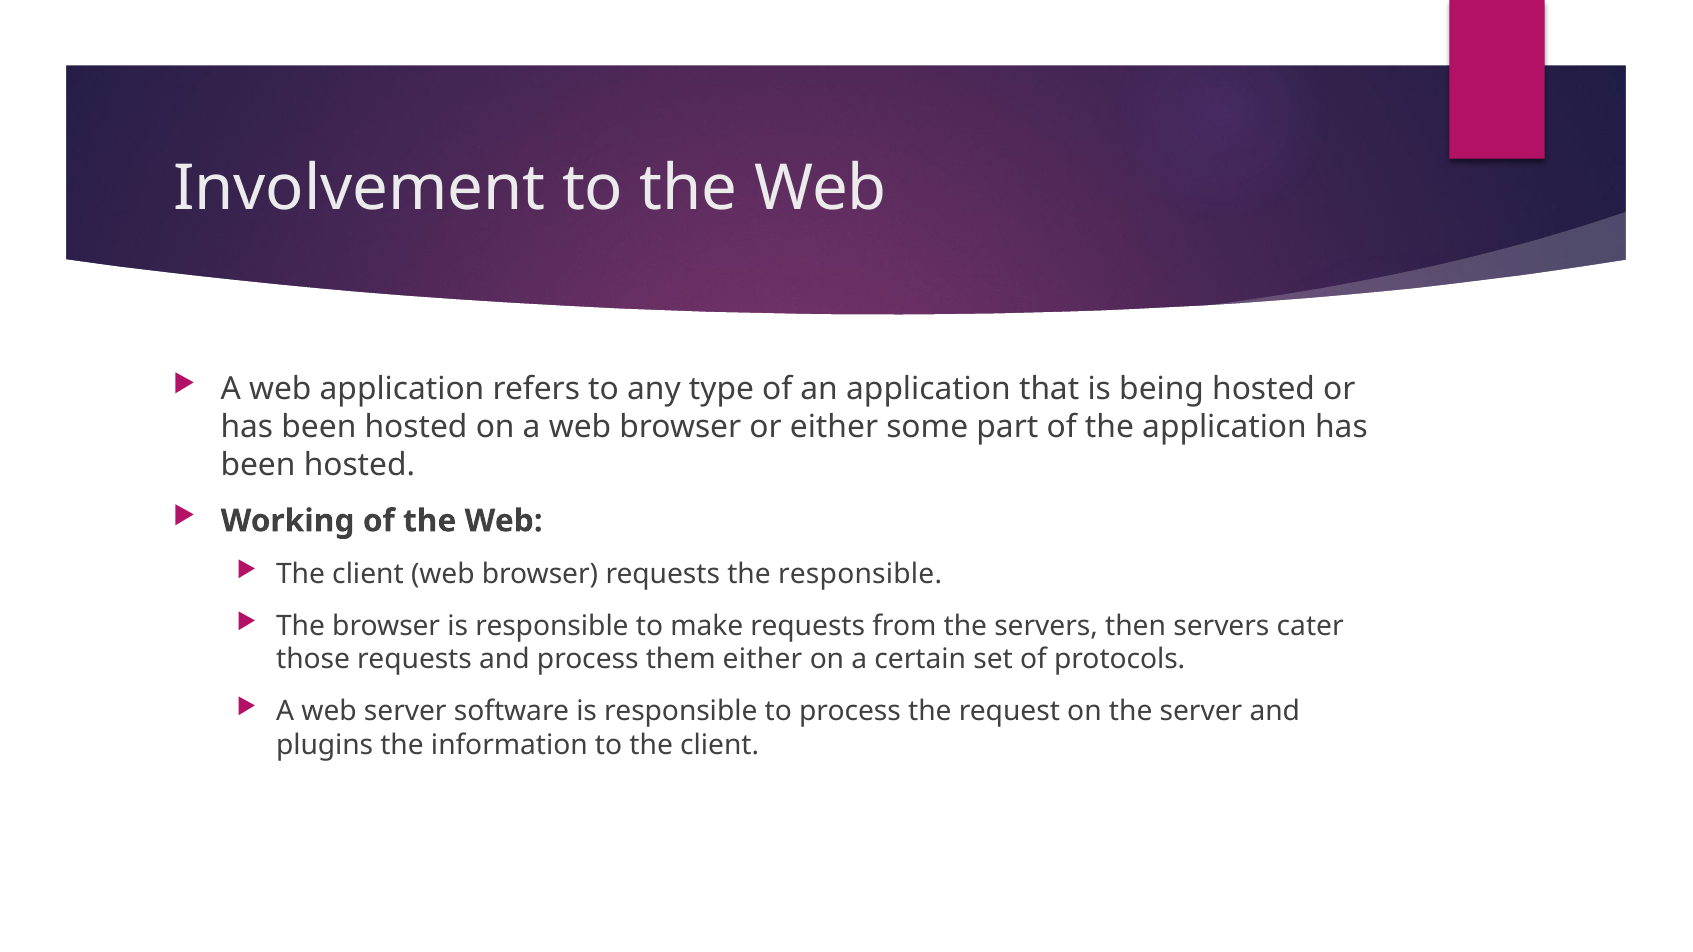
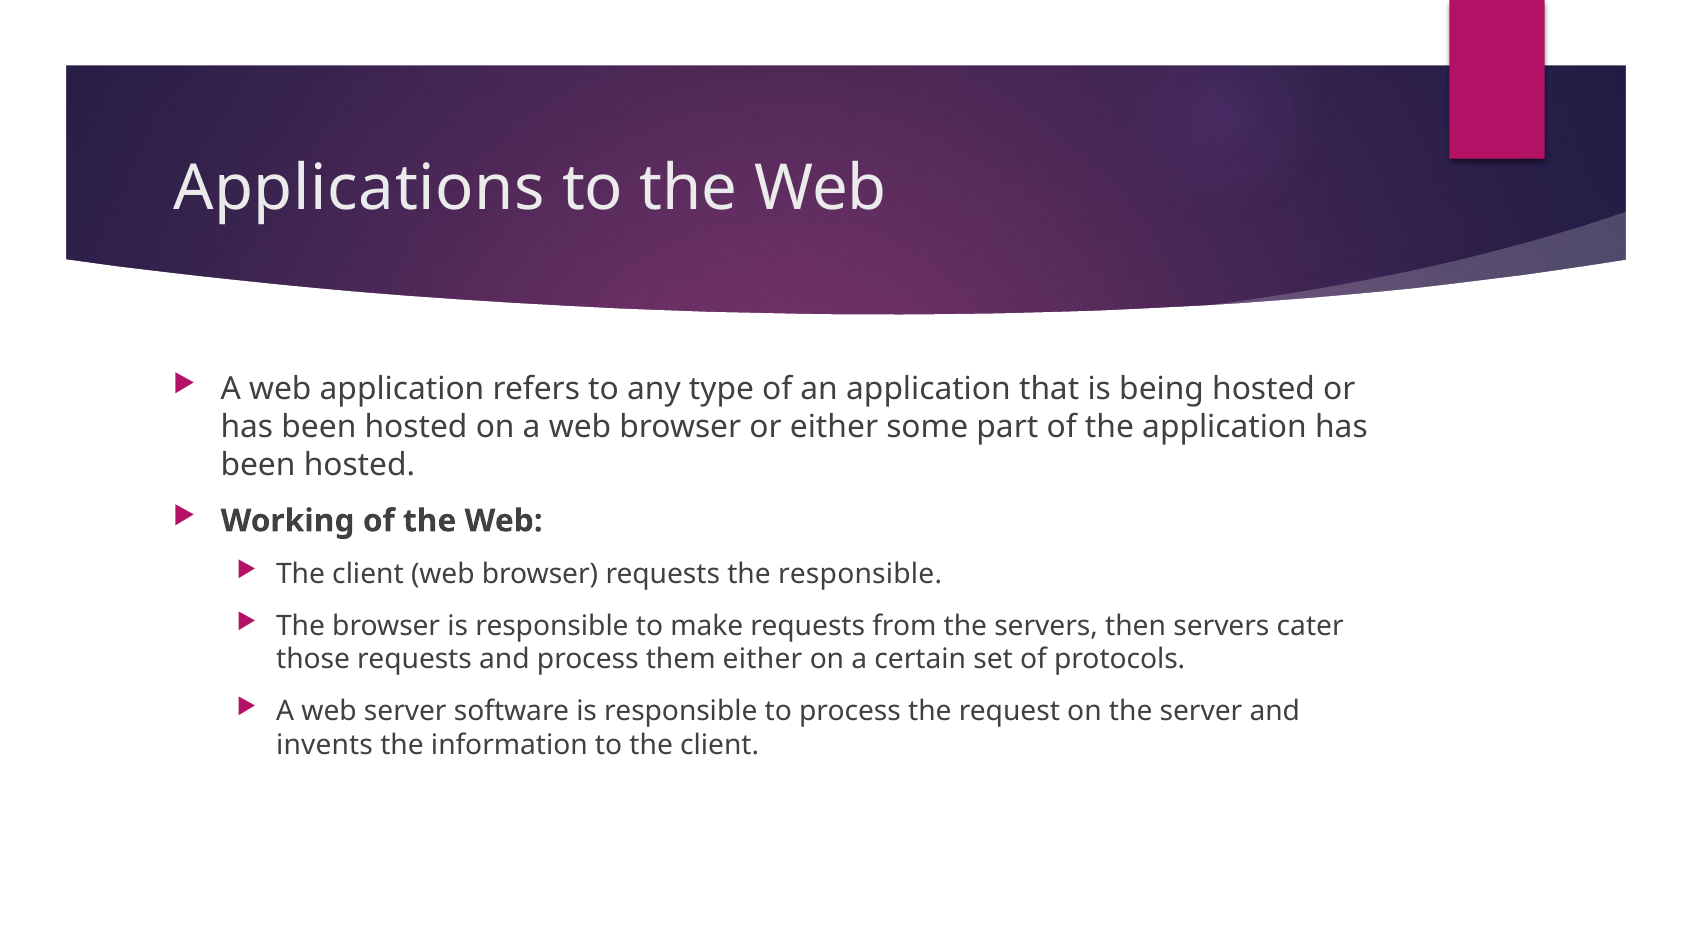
Involvement: Involvement -> Applications
plugins: plugins -> invents
